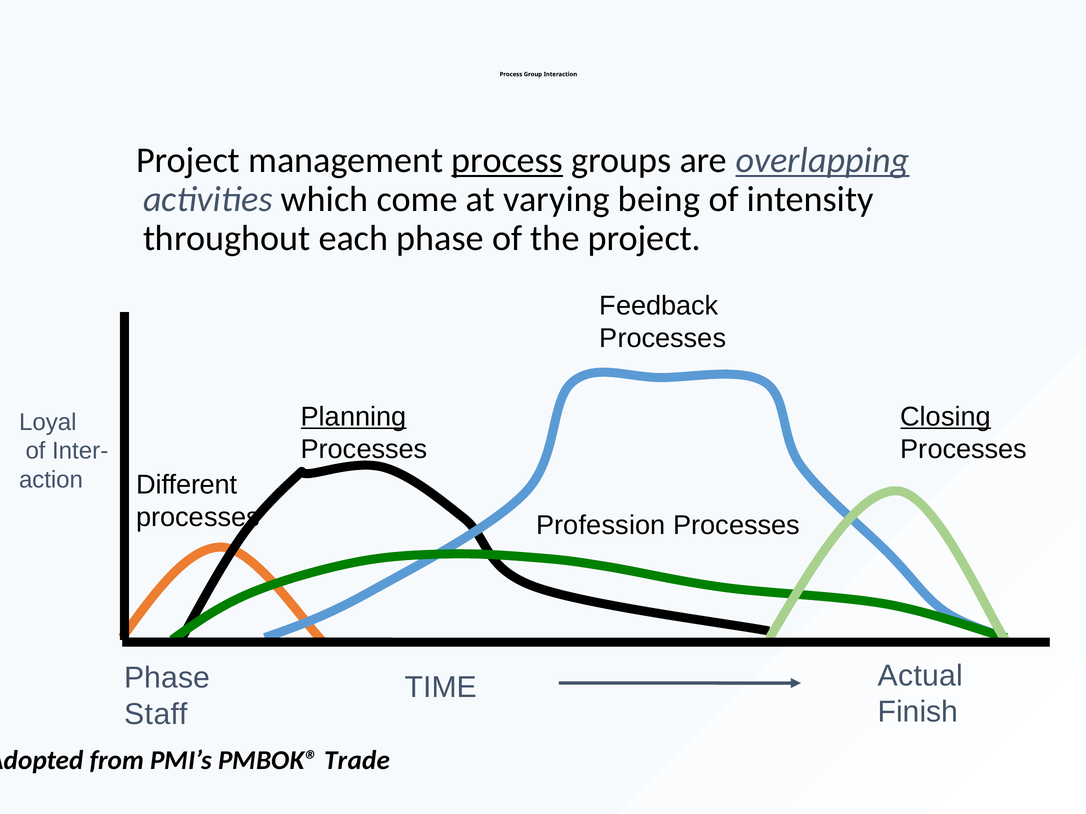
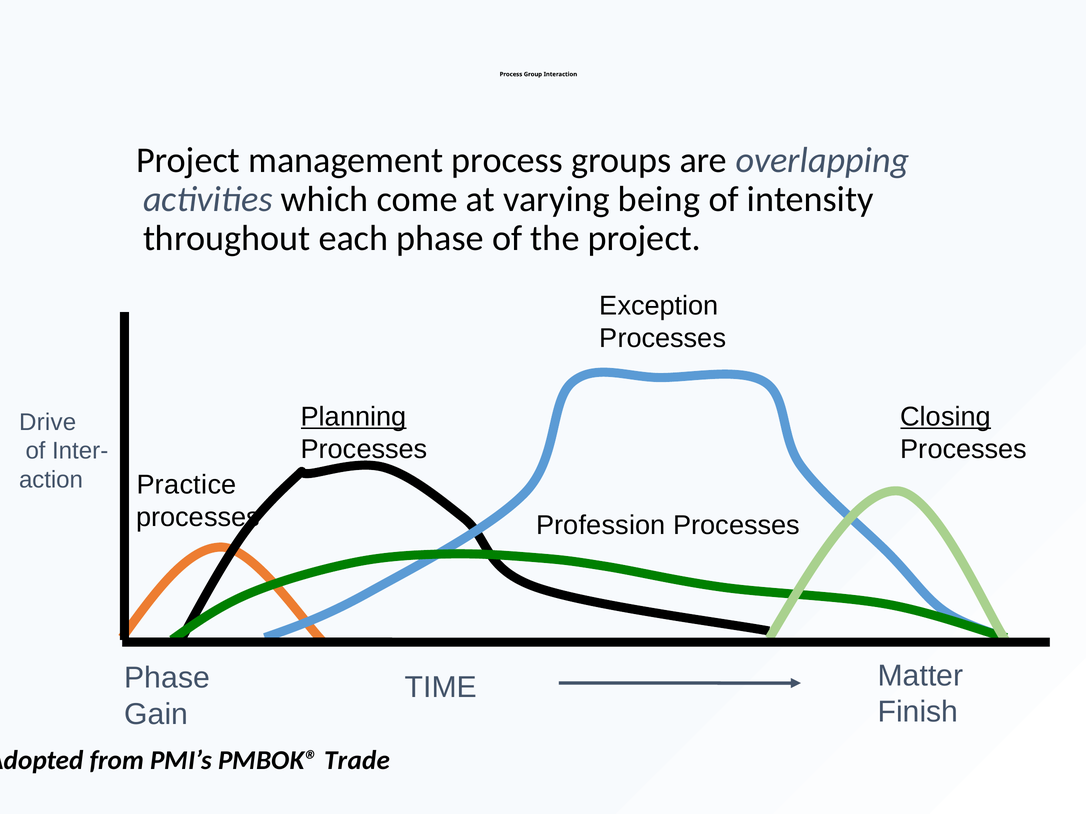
process at (507, 161) underline: present -> none
overlapping underline: present -> none
Feedback: Feedback -> Exception
Loyal: Loyal -> Drive
Different: Different -> Practice
Actual: Actual -> Matter
Staff: Staff -> Gain
